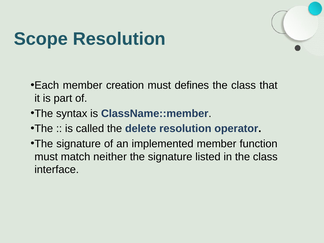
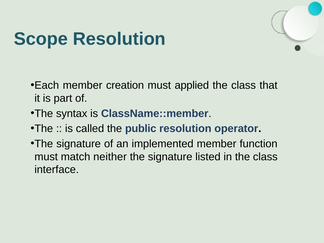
defines: defines -> applied
delete: delete -> public
